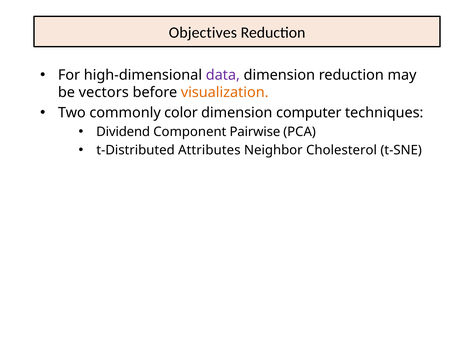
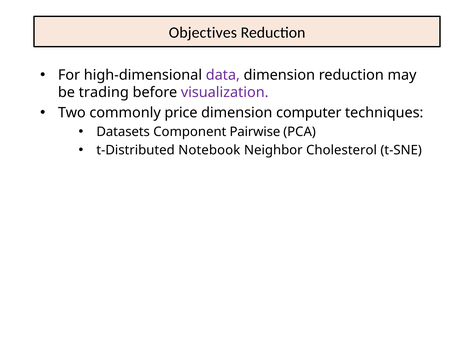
vectors: vectors -> trading
visualization colour: orange -> purple
color: color -> price
Dividend: Dividend -> Datasets
Attributes: Attributes -> Notebook
